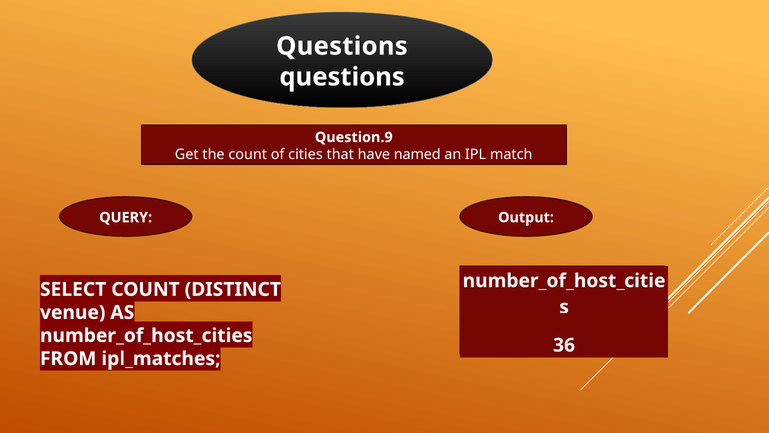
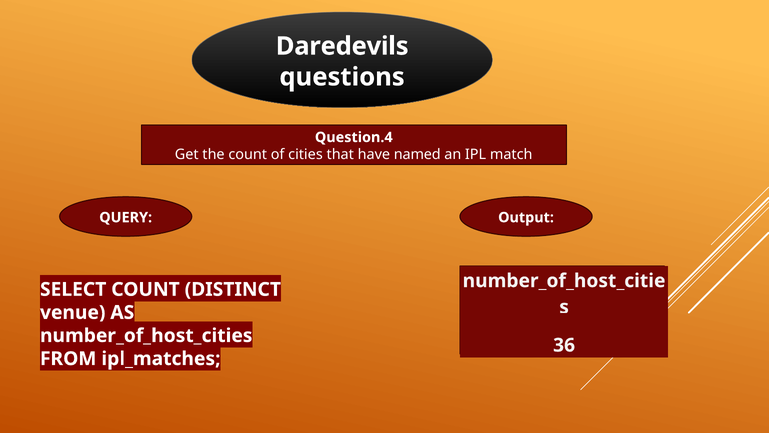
Questions at (342, 46): Questions -> Daredevils
Question.9: Question.9 -> Question.4
